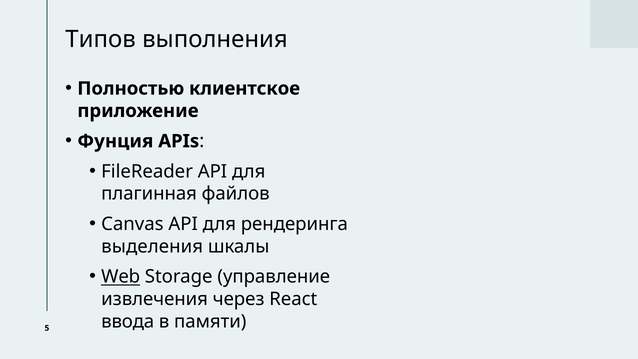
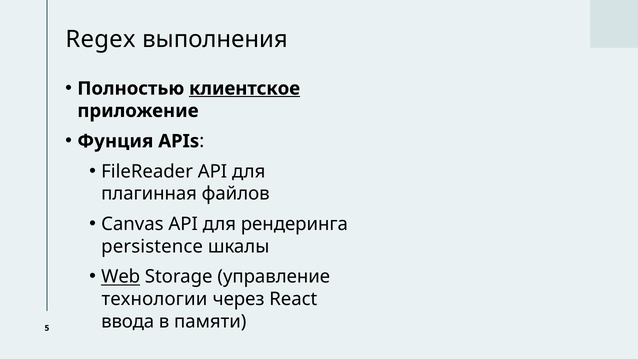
Типов: Типов -> Regex
клиентское underline: none -> present
выделения: выделения -> persistence
извлечения: извлечения -> технологии
